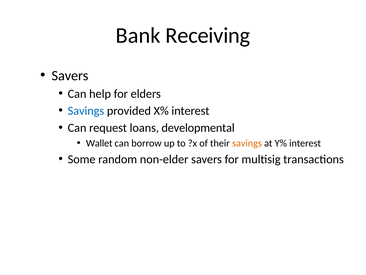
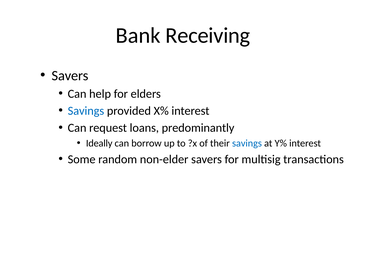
developmental: developmental -> predominantly
Wallet: Wallet -> Ideally
savings at (247, 143) colour: orange -> blue
